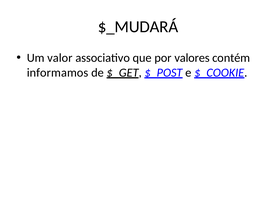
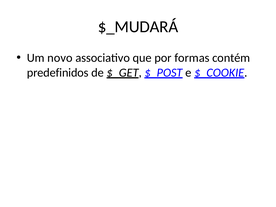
valor: valor -> novo
valores: valores -> formas
informamos: informamos -> predefinidos
